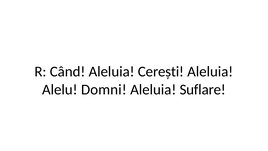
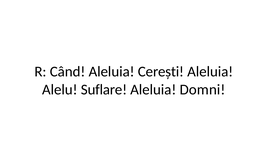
Domni: Domni -> Suflare
Suflare: Suflare -> Domni
